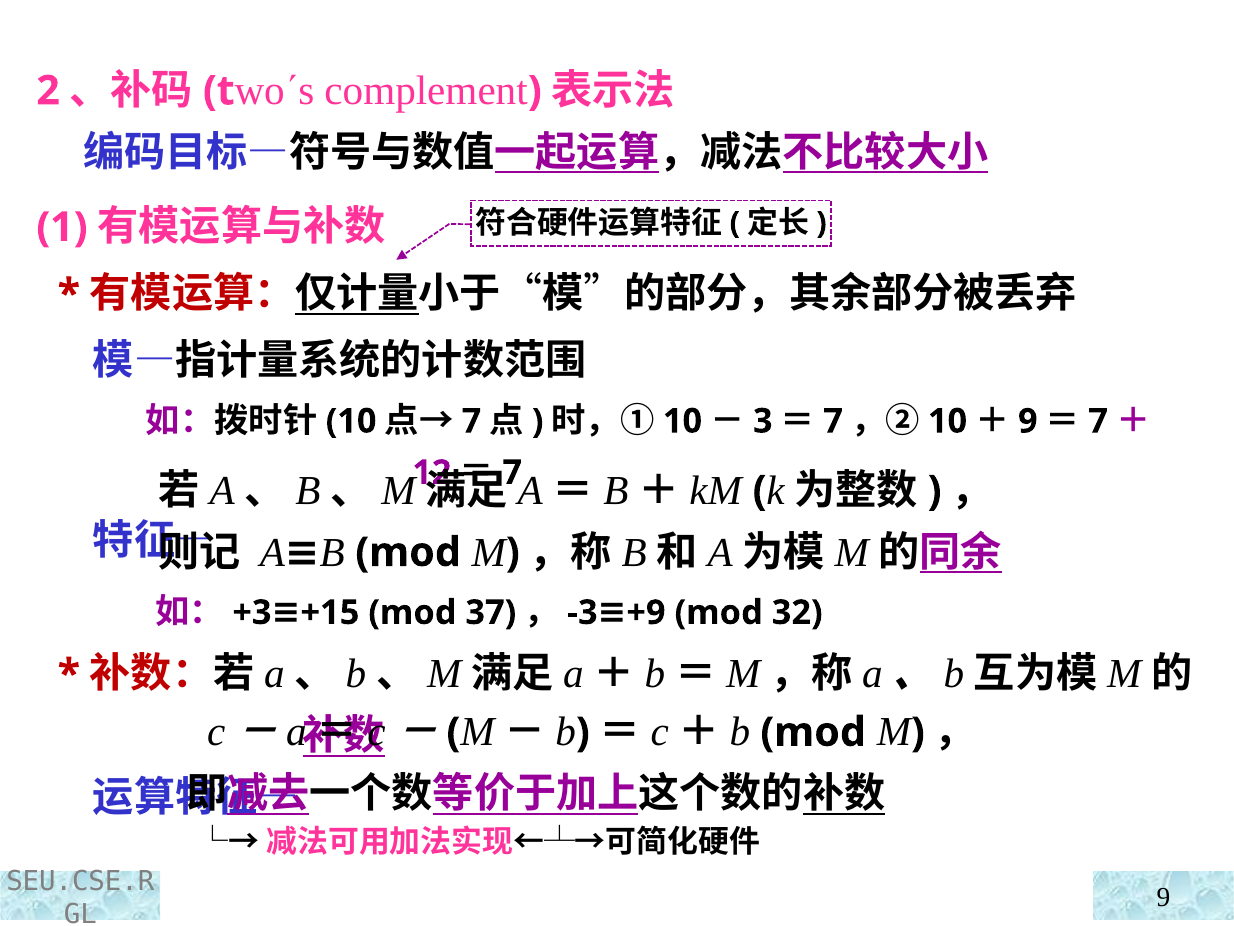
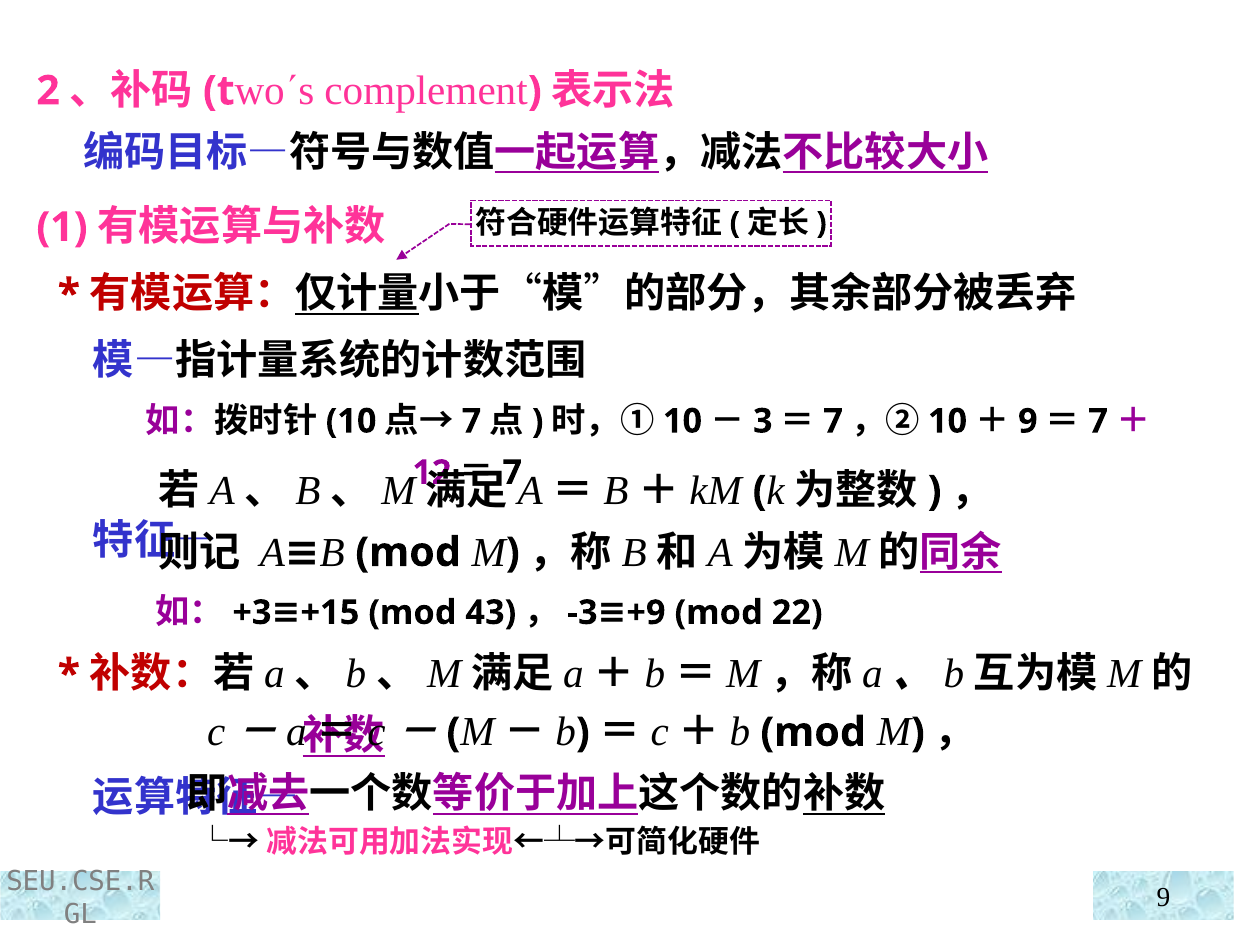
32: 32 -> 22
37: 37 -> 43
